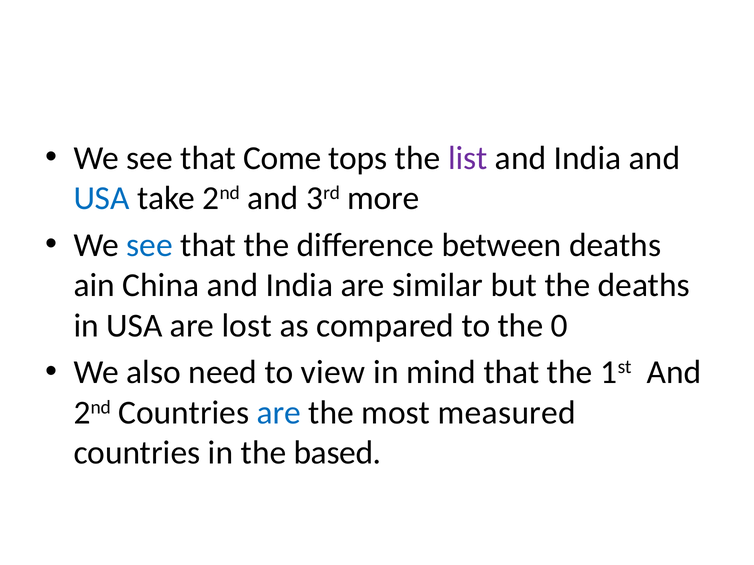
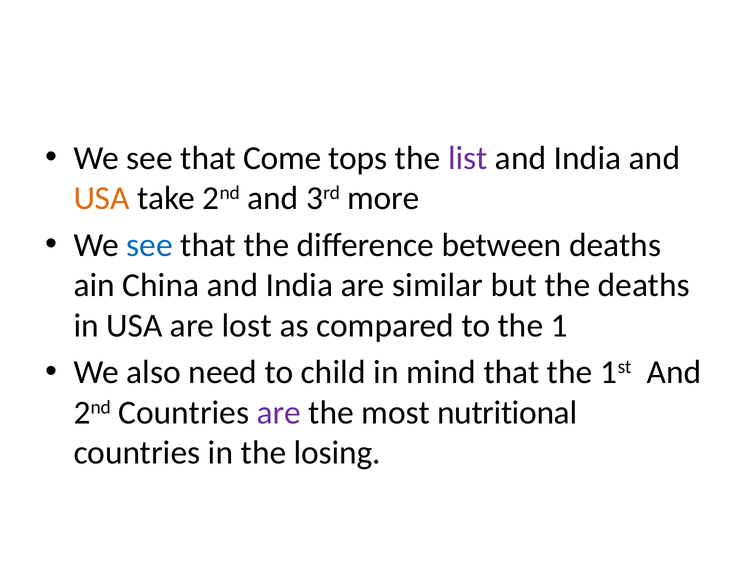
USA at (102, 198) colour: blue -> orange
0: 0 -> 1
view: view -> child
are at (279, 413) colour: blue -> purple
measured: measured -> nutritional
based: based -> losing
